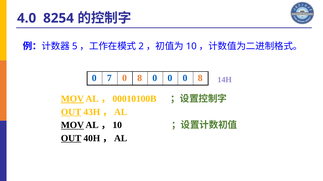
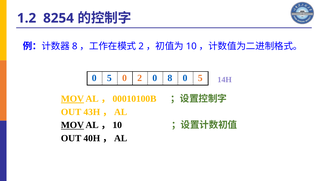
4.0: 4.0 -> 1.2
5 at (75, 46): 5 -> 8
7 at (109, 78): 7 -> 5
8 at (140, 78): 8 -> 2
0 at (170, 78): 0 -> 8
8 at (200, 78): 8 -> 5
OUT at (71, 112) underline: present -> none
OUT at (71, 139) underline: present -> none
